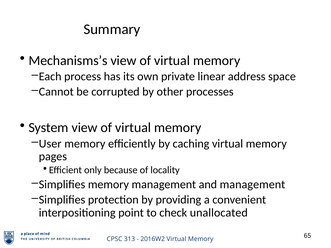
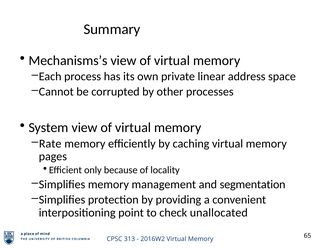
User: User -> Rate
and management: management -> segmentation
